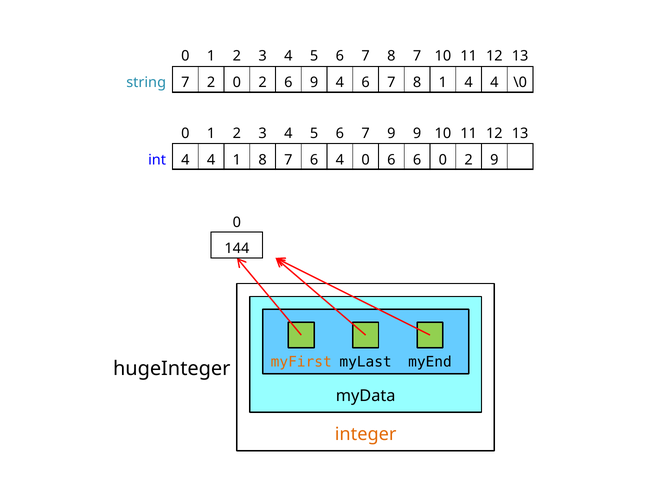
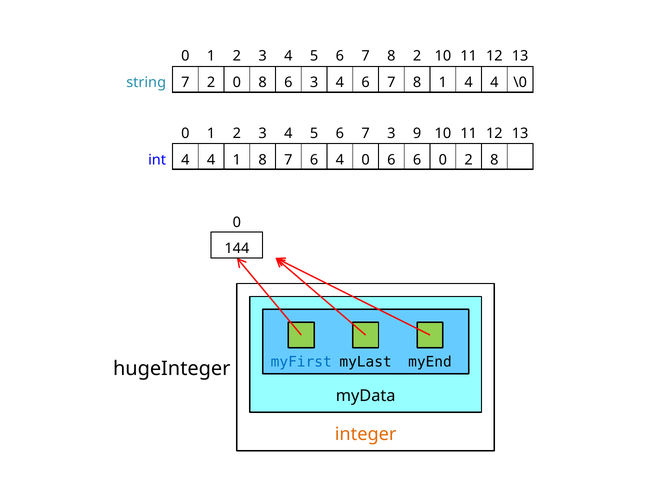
7 8 7: 7 -> 2
2 0 2: 2 -> 8
6 9: 9 -> 3
7 9: 9 -> 3
2 9: 9 -> 8
myFirst colour: orange -> blue
